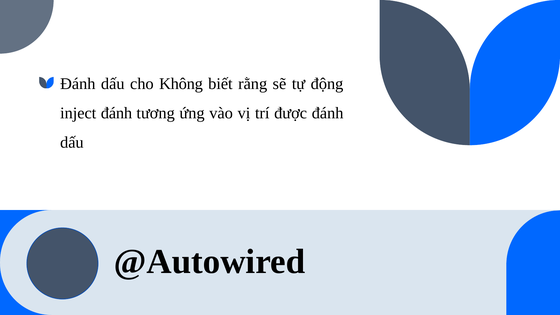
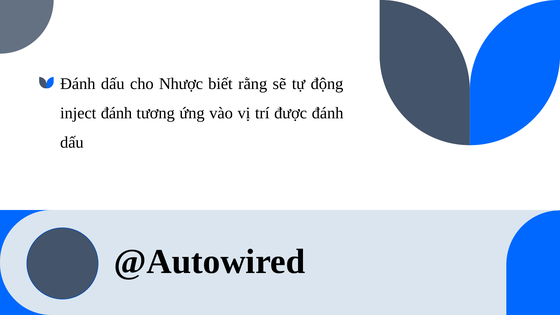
Không: Không -> Nhược
